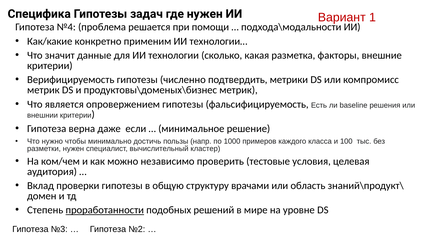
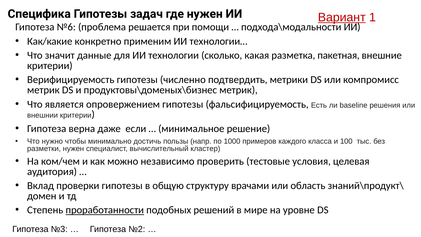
Вариант underline: none -> present
№4: №4 -> №6
факторы: факторы -> пакетная
